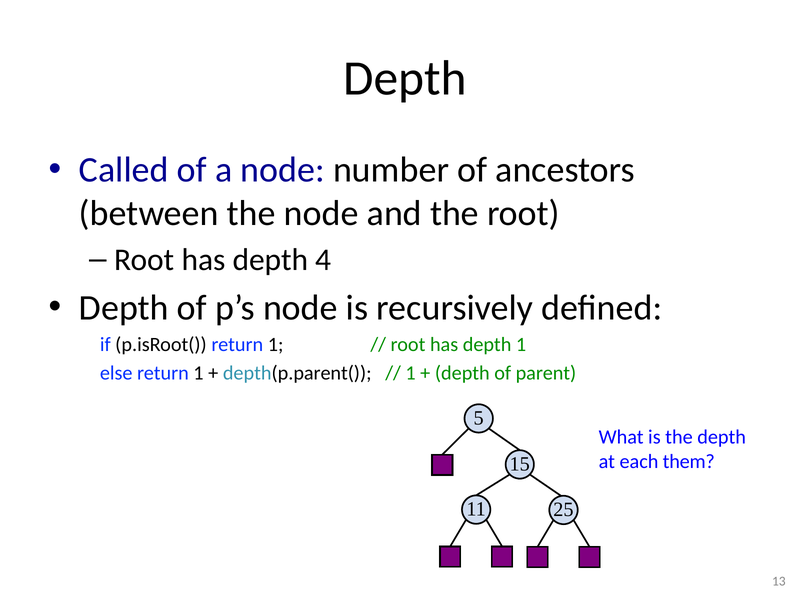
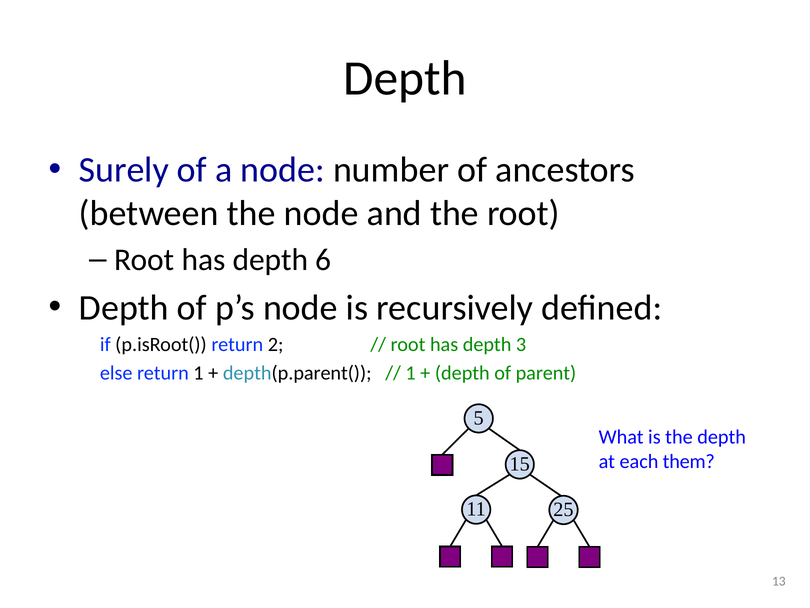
Called: Called -> Surely
4: 4 -> 6
p.isRoot( return 1: 1 -> 2
depth 1: 1 -> 3
